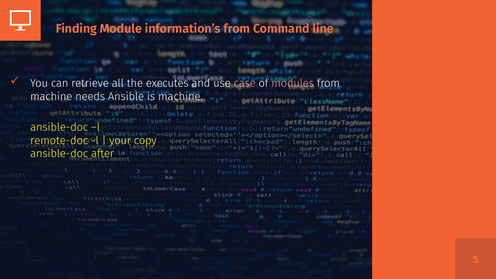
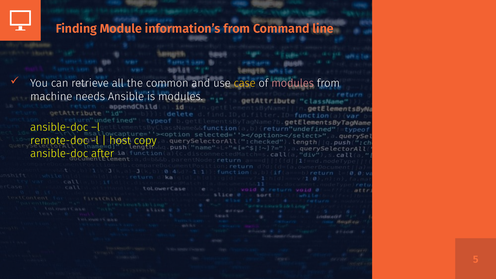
executes: executes -> common
case colour: pink -> yellow
is machine: machine -> modules
your: your -> host
